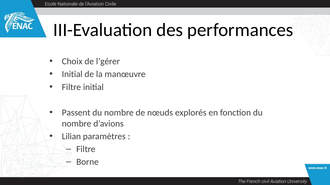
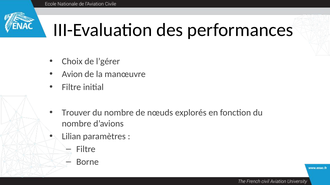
Initial at (72, 74): Initial -> Avion
Passent: Passent -> Trouver
